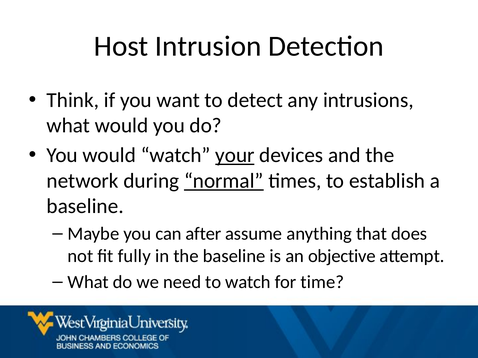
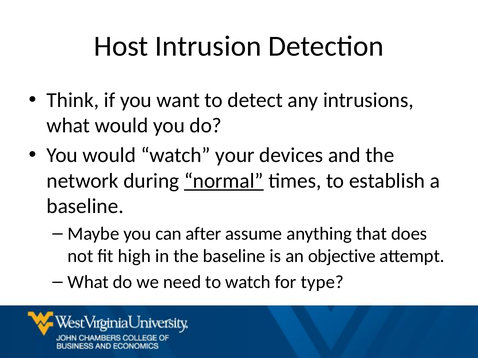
your underline: present -> none
fully: fully -> high
time: time -> type
